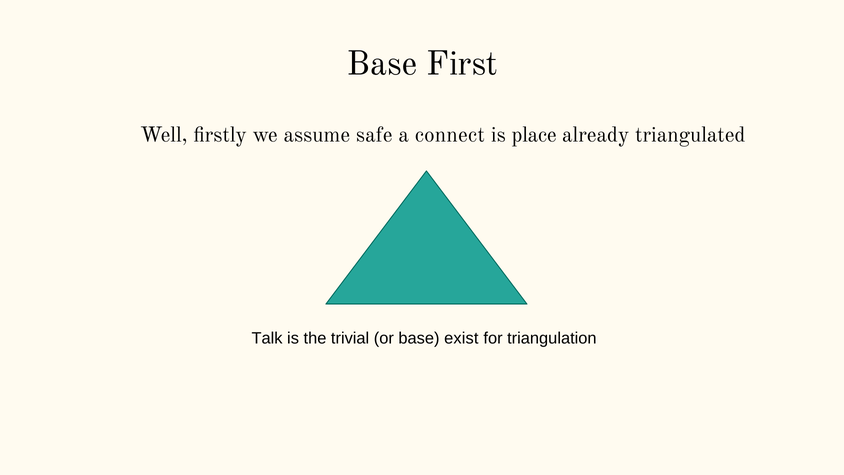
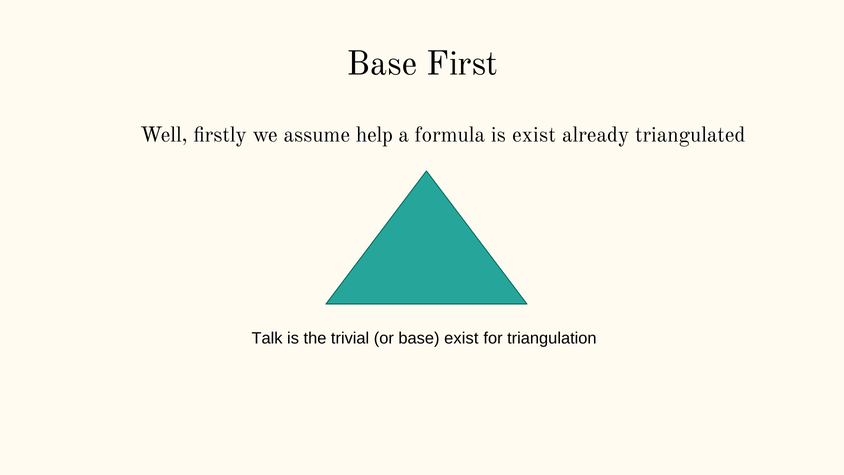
safe: safe -> help
connect: connect -> formula
is place: place -> exist
